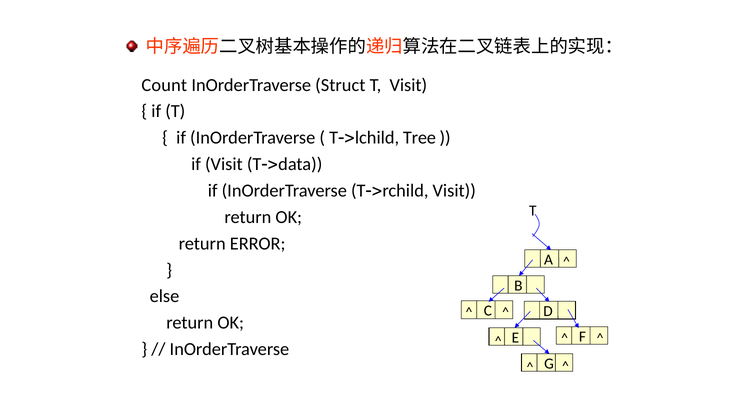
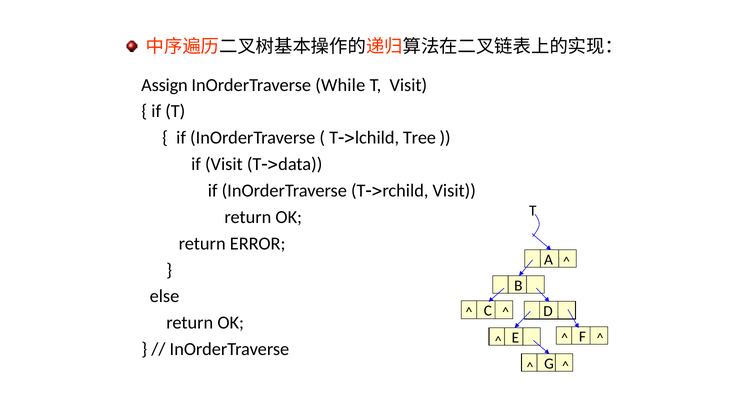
Count: Count -> Assign
Struct: Struct -> While
